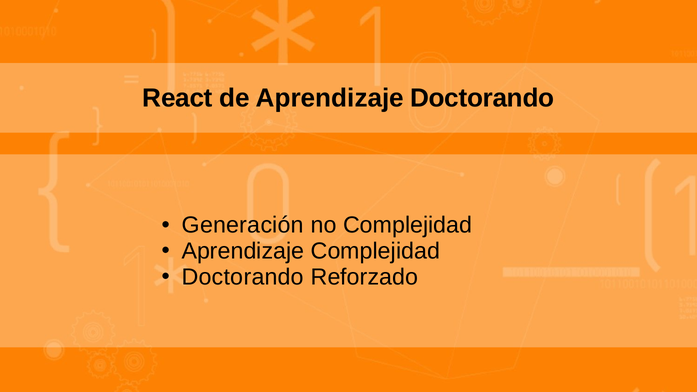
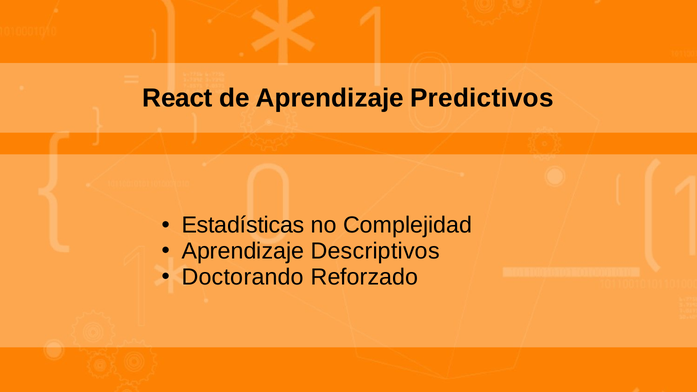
Aprendizaje Doctorando: Doctorando -> Predictivos
Generación: Generación -> Estadísticas
Aprendizaje Complejidad: Complejidad -> Descriptivos
